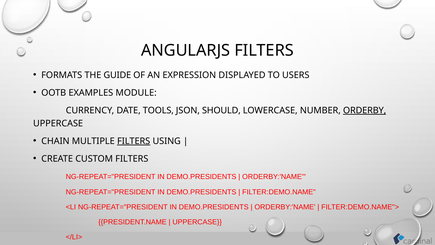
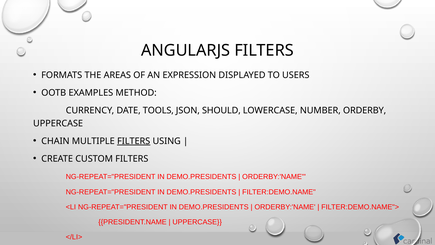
GUIDE: GUIDE -> AREAS
MODULE: MODULE -> METHOD
ORDERBY underline: present -> none
